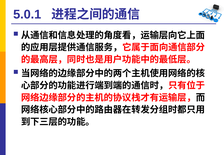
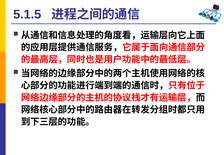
5.0.1: 5.0.1 -> 5.1.5
